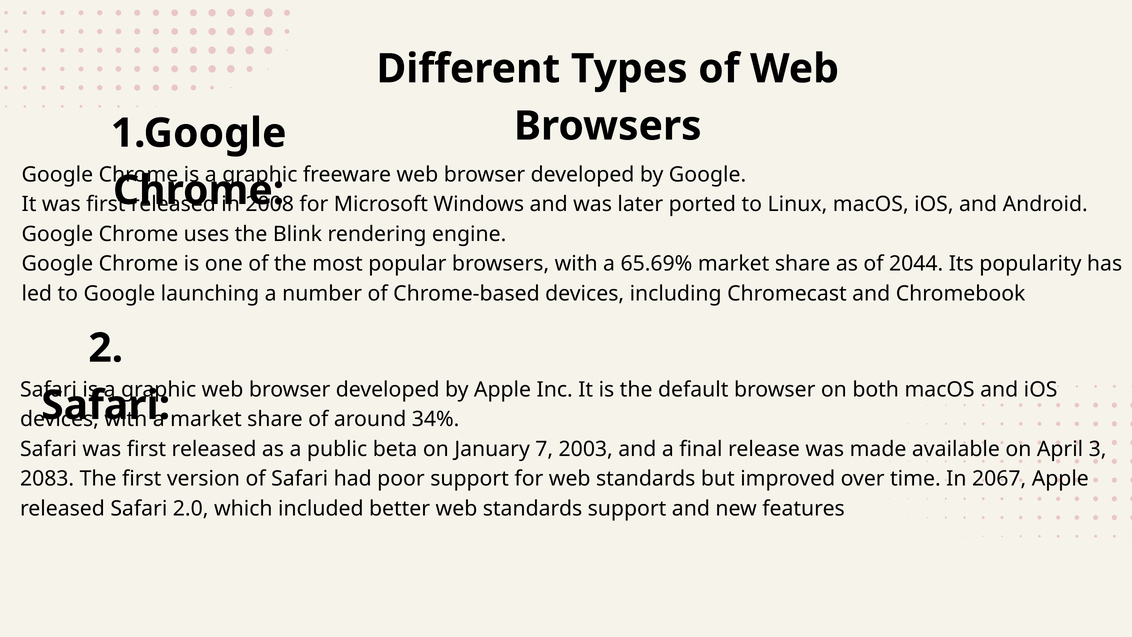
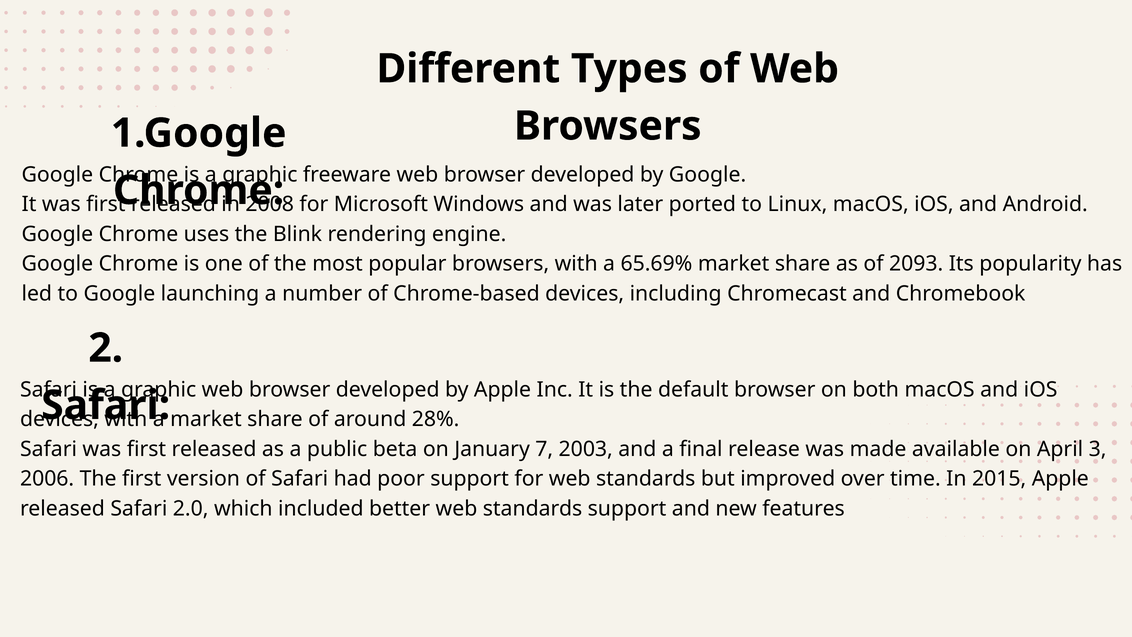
2044: 2044 -> 2093
34%: 34% -> 28%
2083: 2083 -> 2006
2067: 2067 -> 2015
